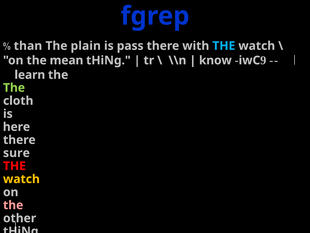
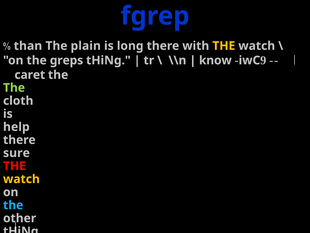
pass: pass -> long
THE at (224, 46) colour: light blue -> yellow
mean: mean -> greps
learn: learn -> caret
here: here -> help
the at (13, 205) colour: pink -> light blue
